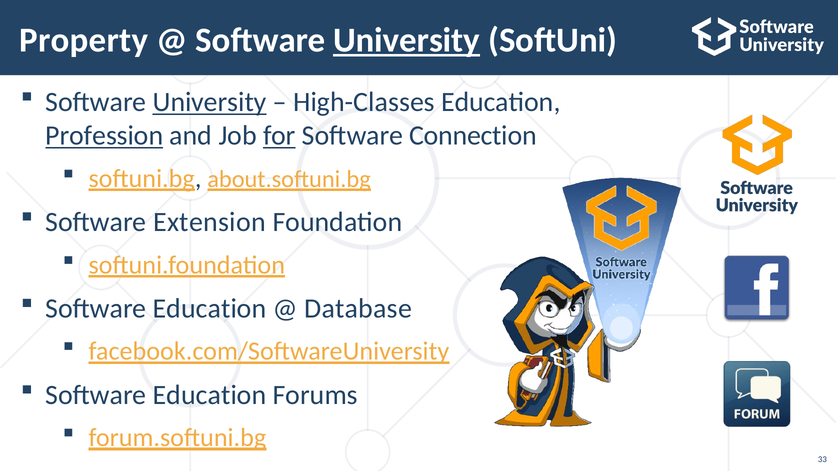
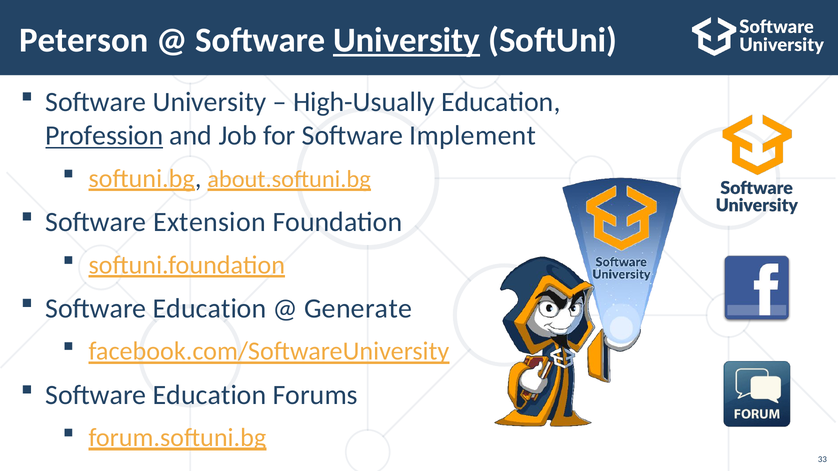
Property: Property -> Peterson
University at (210, 102) underline: present -> none
High-Classes: High-Classes -> High-Usually
for underline: present -> none
Connection: Connection -> Implement
Database: Database -> Generate
